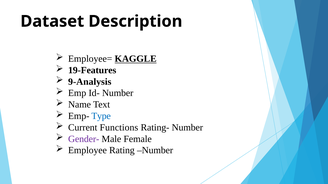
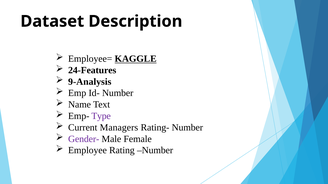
19-Features: 19-Features -> 24-Features
Type colour: blue -> purple
Functions: Functions -> Managers
